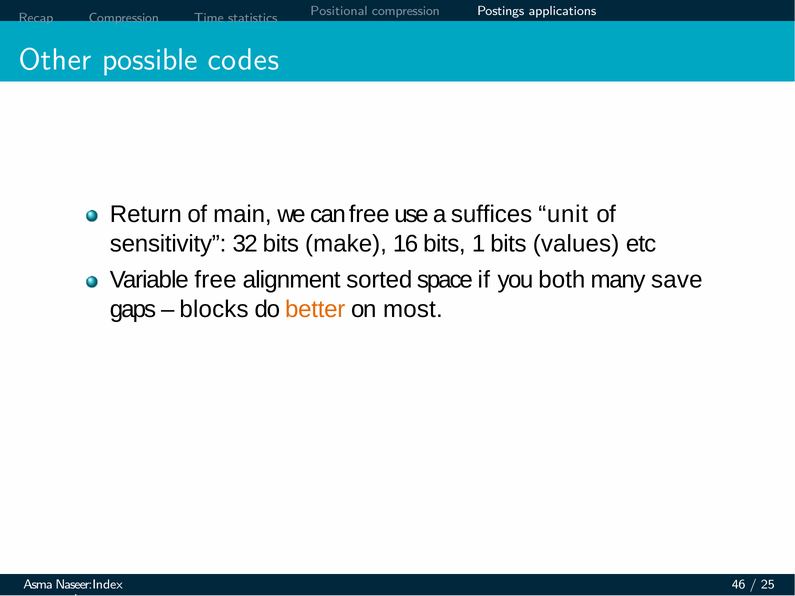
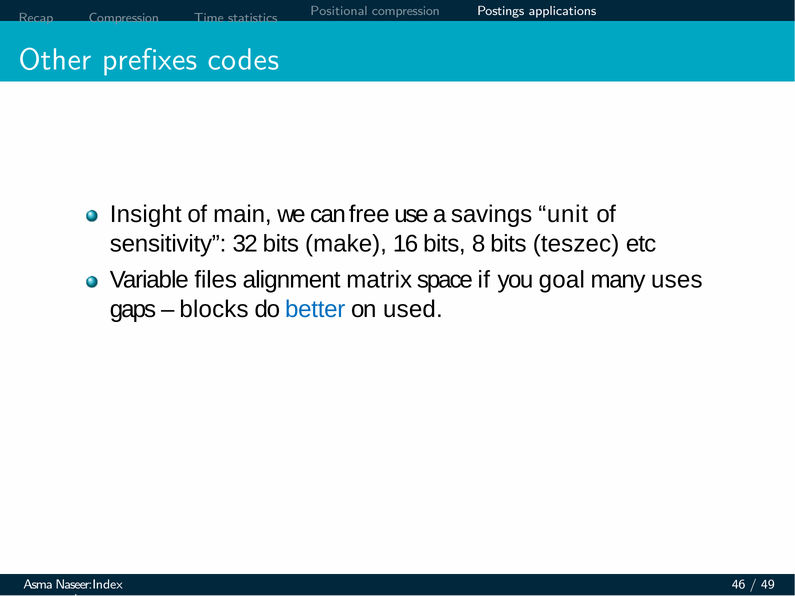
possible: possible -> prefixes
Return: Return -> Insight
suffices: suffices -> savings
1: 1 -> 8
values: values -> teszec
Variable free: free -> files
sorted: sorted -> matrix
both: both -> goal
save: save -> uses
better colour: orange -> blue
most: most -> used
25: 25 -> 49
